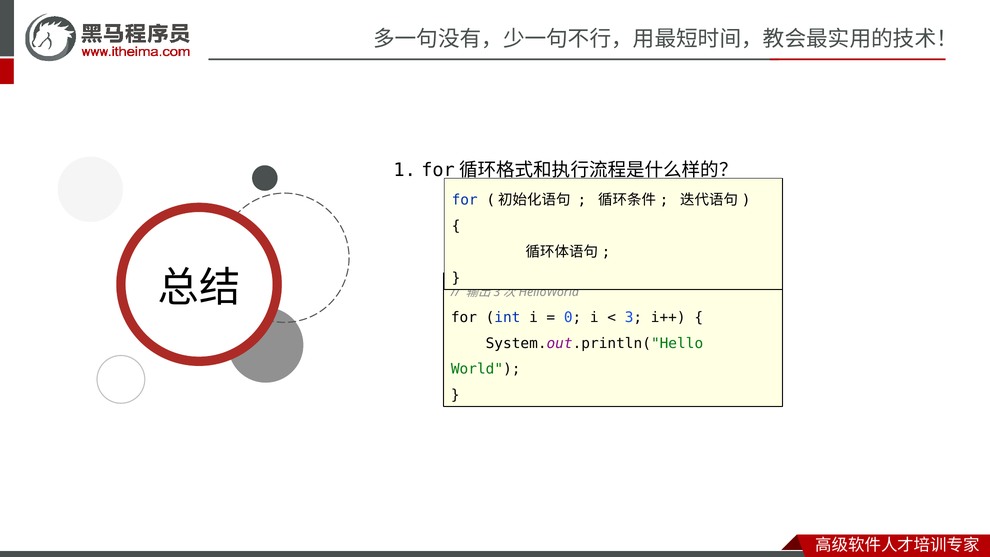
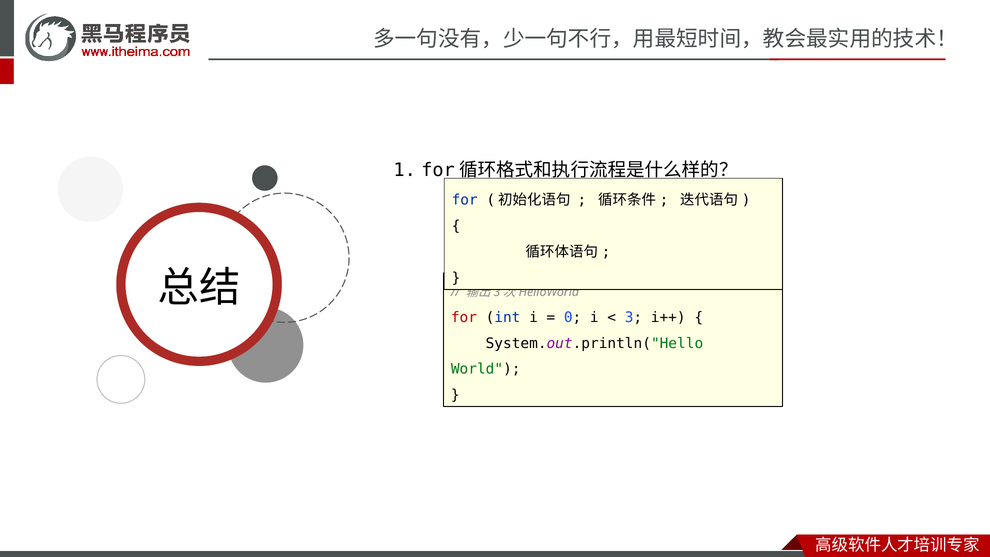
for at (464, 317) colour: black -> red
